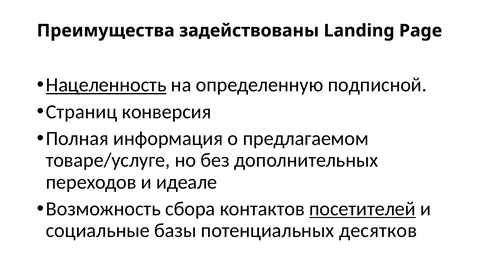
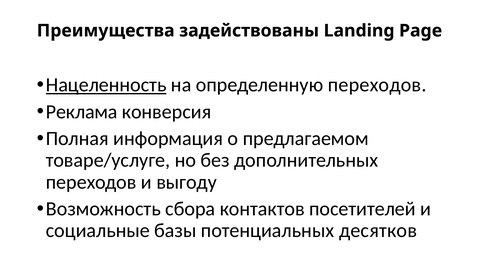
определенную подписной: подписной -> переходов
Страниц: Страниц -> Реклама
идеале: идеале -> выгоду
посетителей underline: present -> none
